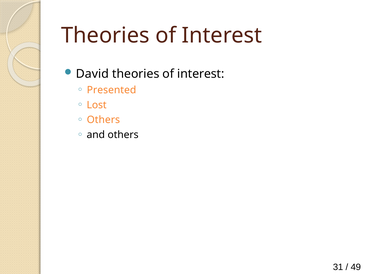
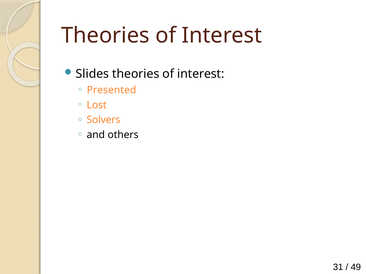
David: David -> Slides
Others at (103, 120): Others -> Solvers
